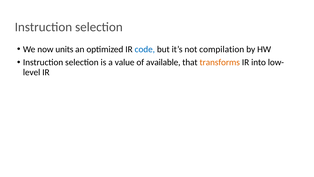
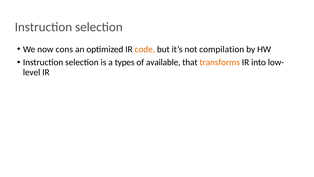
units: units -> cons
code colour: blue -> orange
value: value -> types
